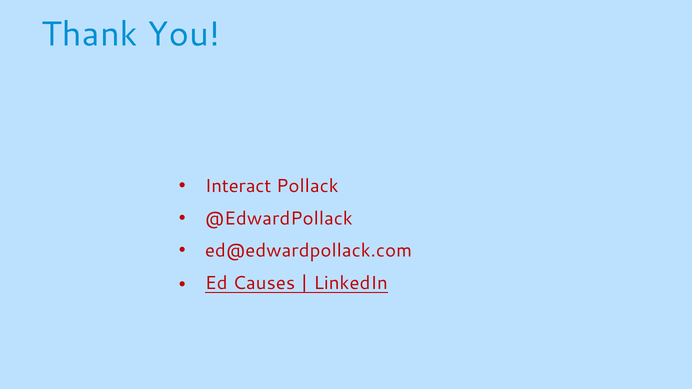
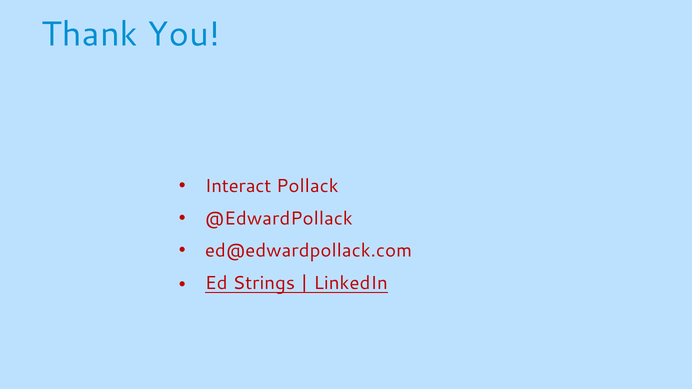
Causes: Causes -> Strings
